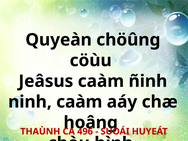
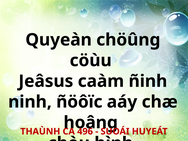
ninh caàm: caàm -> ñöôïc
